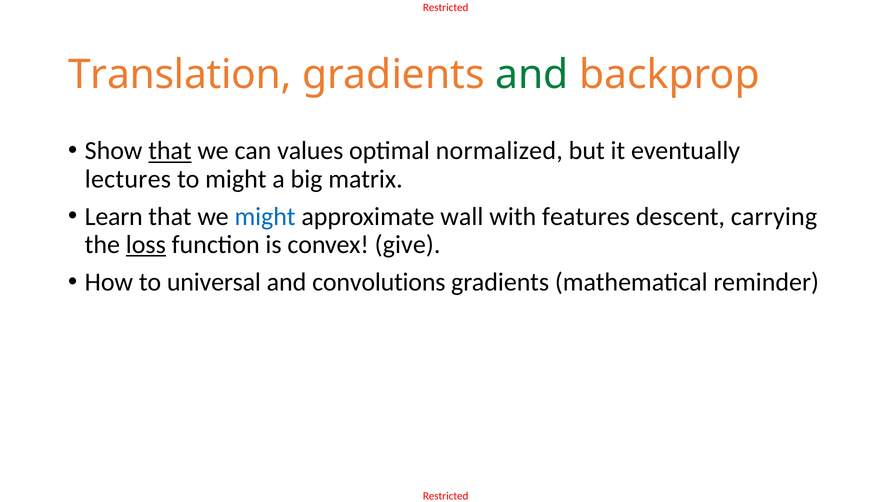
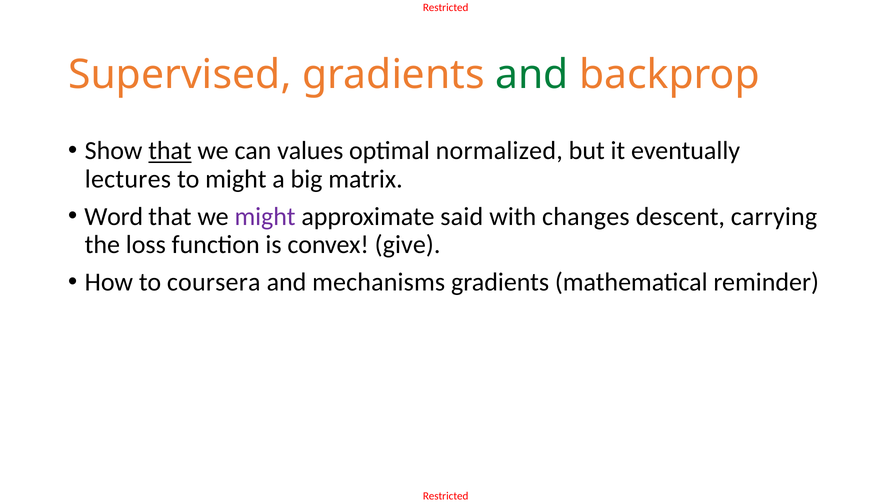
Translation: Translation -> Supervised
Learn: Learn -> Word
might at (265, 216) colour: blue -> purple
wall: wall -> said
features: features -> changes
loss underline: present -> none
universal: universal -> coursera
convolutions: convolutions -> mechanisms
